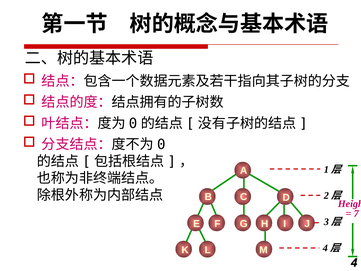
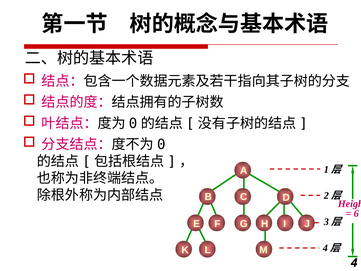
7: 7 -> 6
